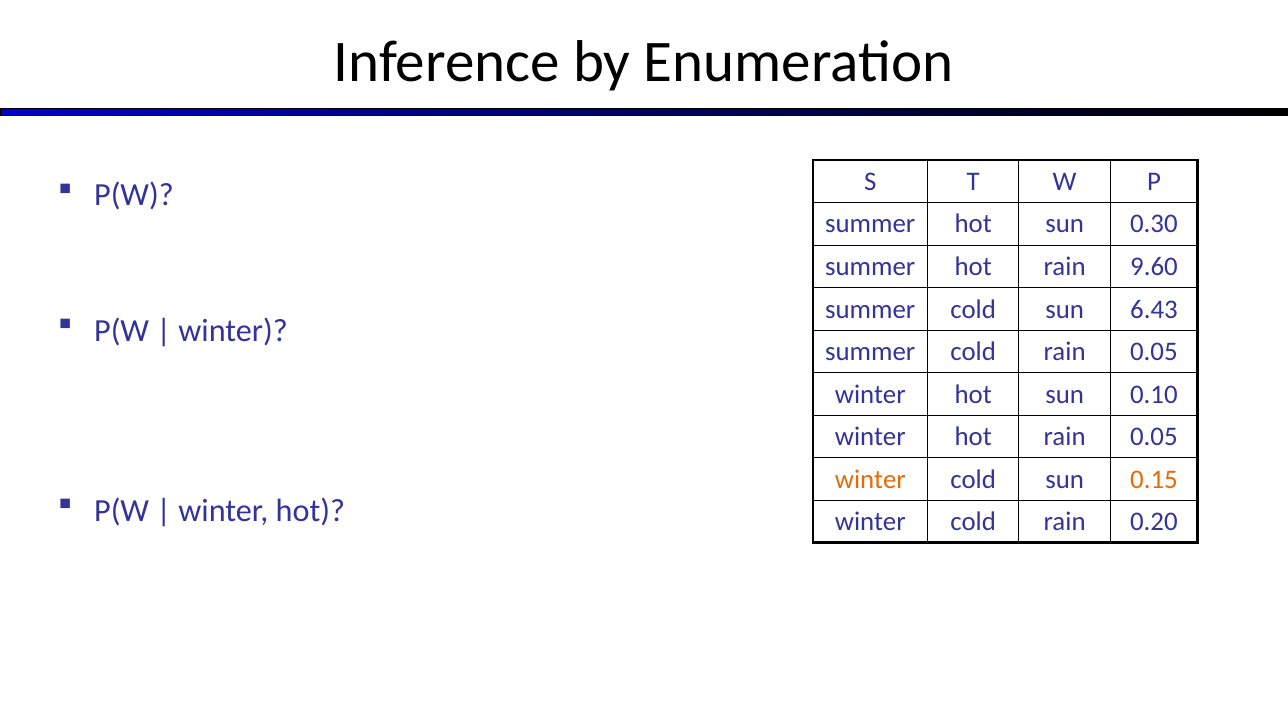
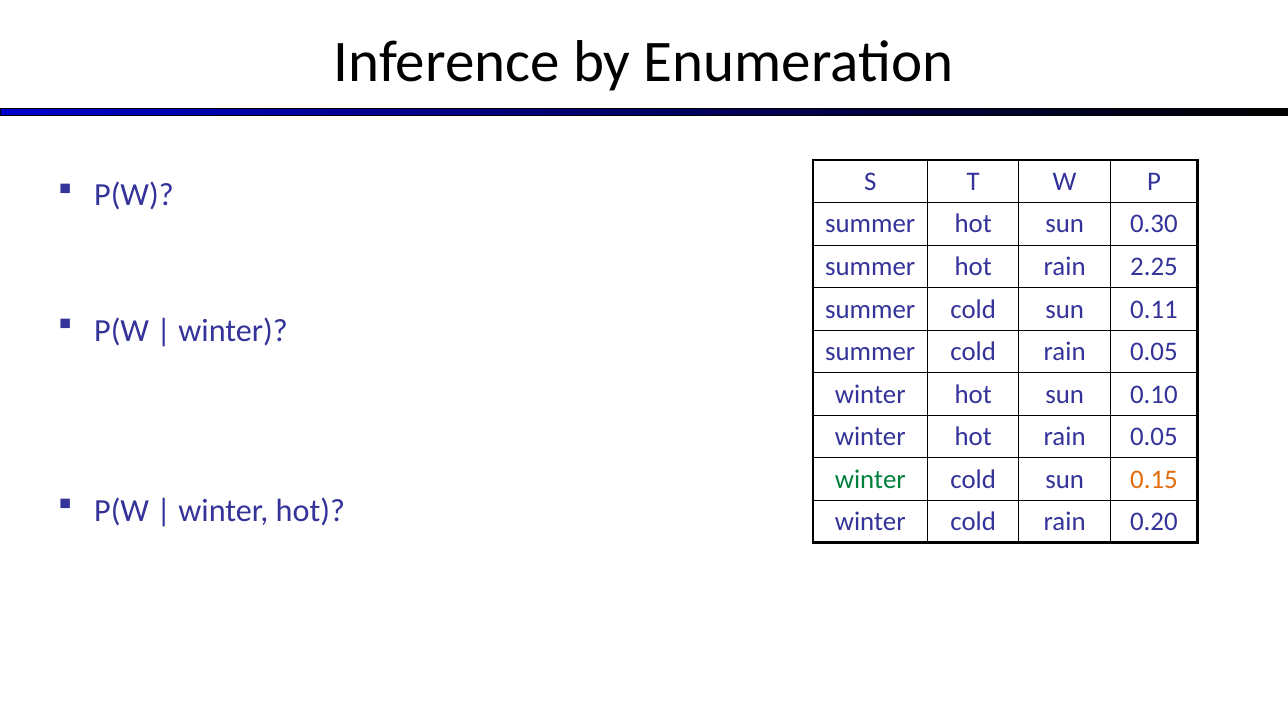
9.60: 9.60 -> 2.25
6.43: 6.43 -> 0.11
winter at (870, 480) colour: orange -> green
